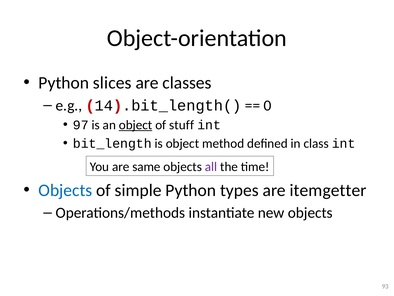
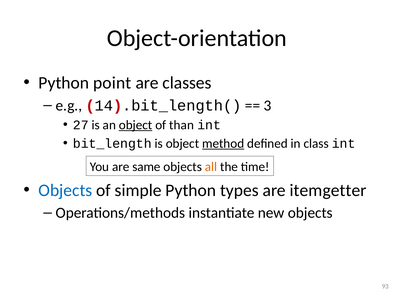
slices: slices -> point
0: 0 -> 3
97: 97 -> 27
stuff: stuff -> than
method underline: none -> present
all colour: purple -> orange
